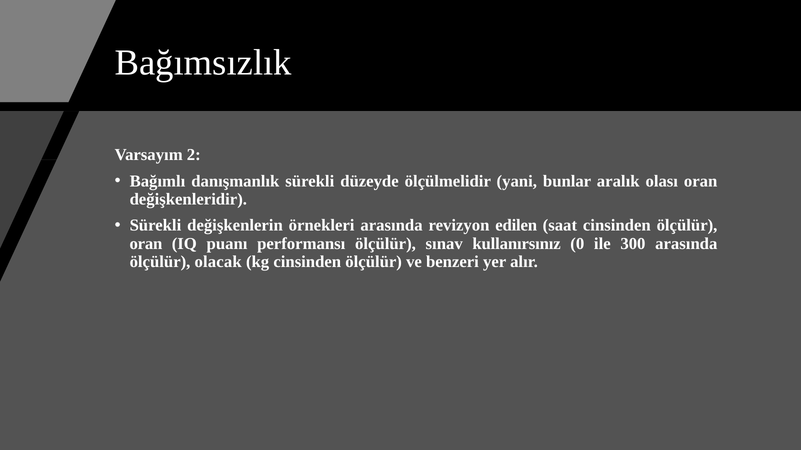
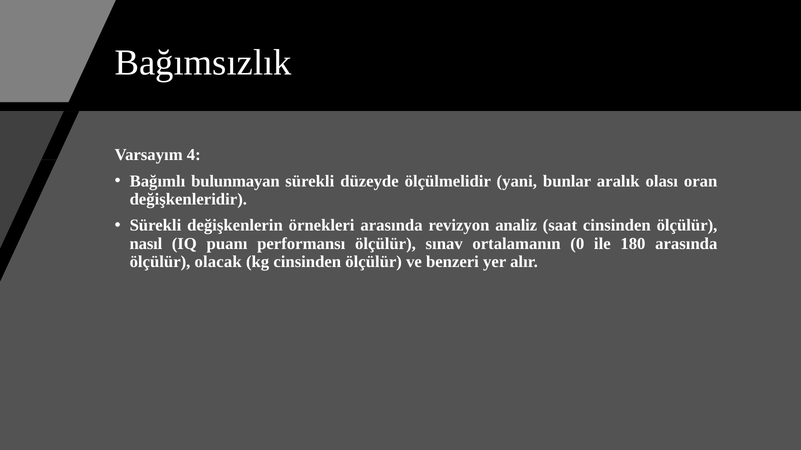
2: 2 -> 4
danışmanlık: danışmanlık -> bulunmayan
edilen: edilen -> analiz
oran at (146, 244): oran -> nasıl
kullanırsınız: kullanırsınız -> ortalamanın
300: 300 -> 180
